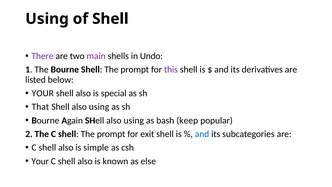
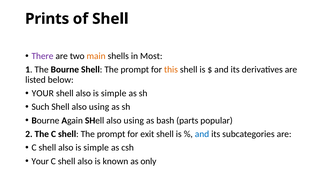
Using at (47, 19): Using -> Prints
main colour: purple -> orange
Undo: Undo -> Most
this colour: purple -> orange
special at (114, 93): special -> simple
That: That -> Such
keep: keep -> parts
else: else -> only
